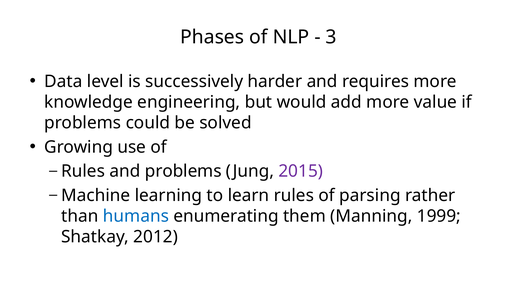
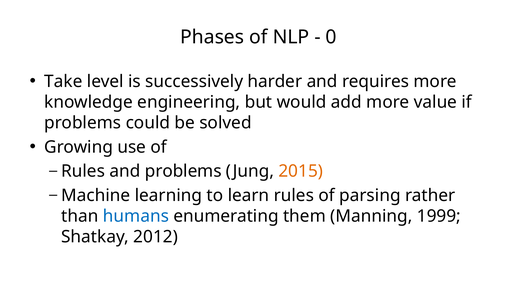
3: 3 -> 0
Data: Data -> Take
2015 colour: purple -> orange
